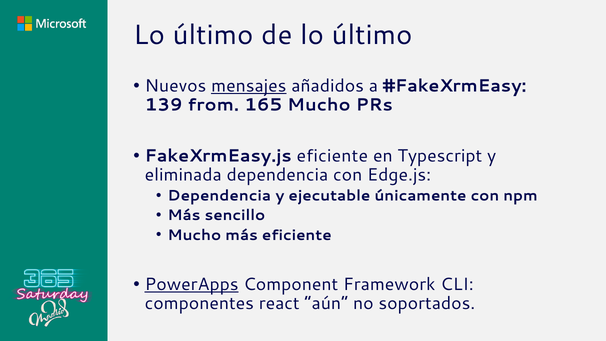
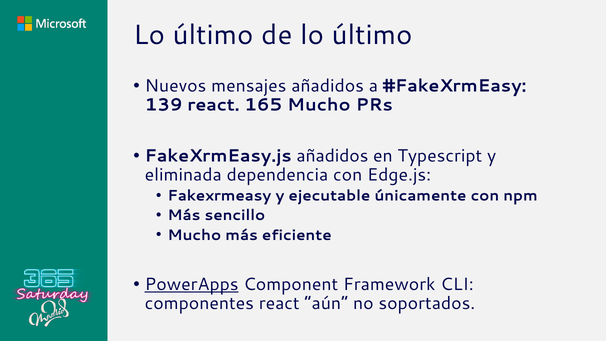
mensajes underline: present -> none
139 from: from -> react
FakeXrmEasy.js eficiente: eficiente -> añadidos
Dependencia at (219, 196): Dependencia -> Fakexrmeasy
